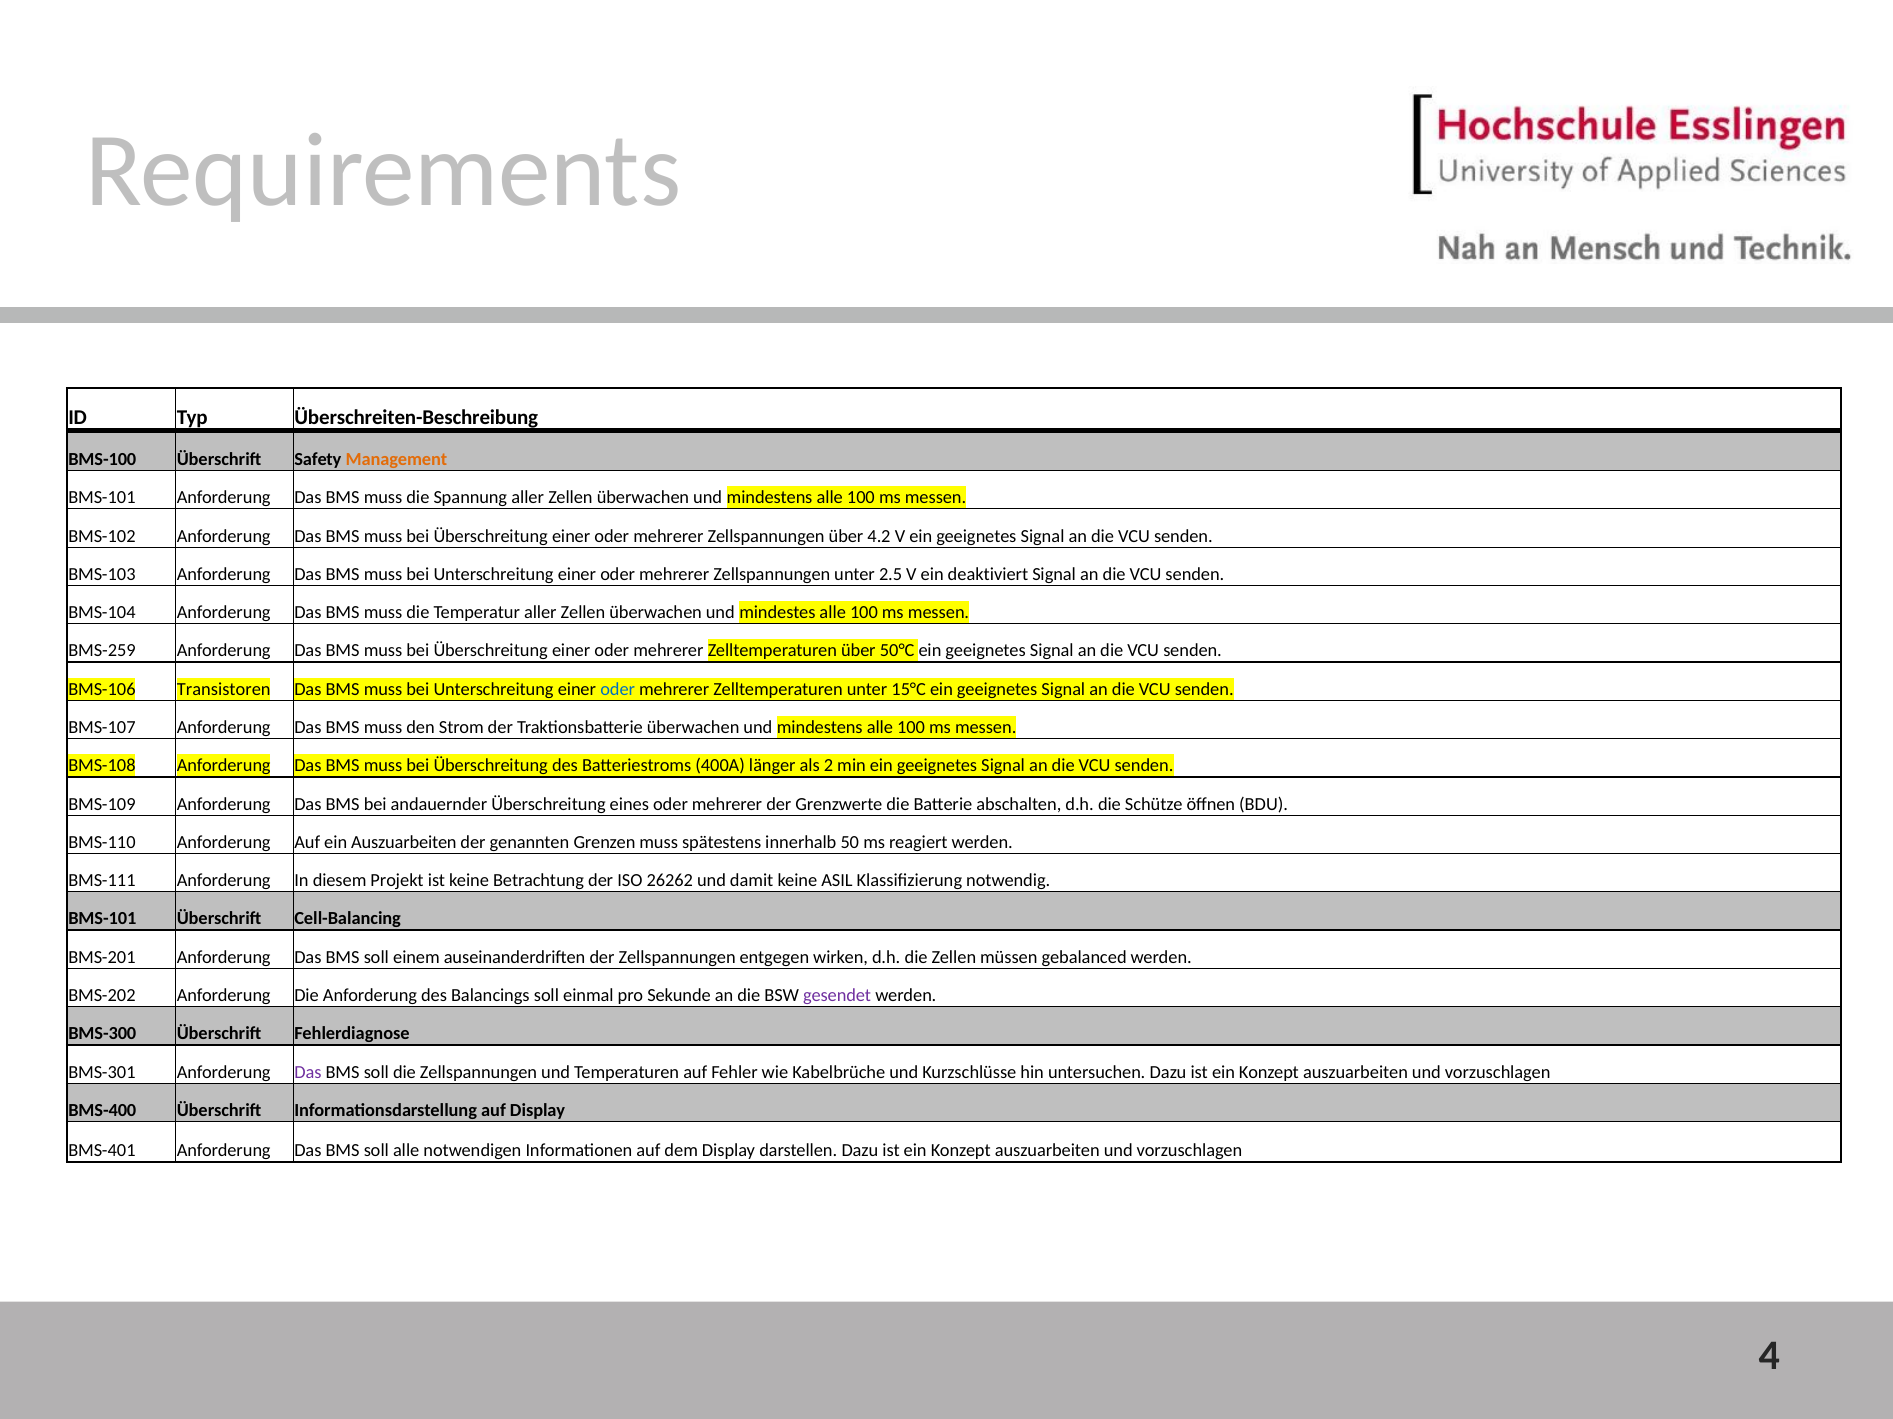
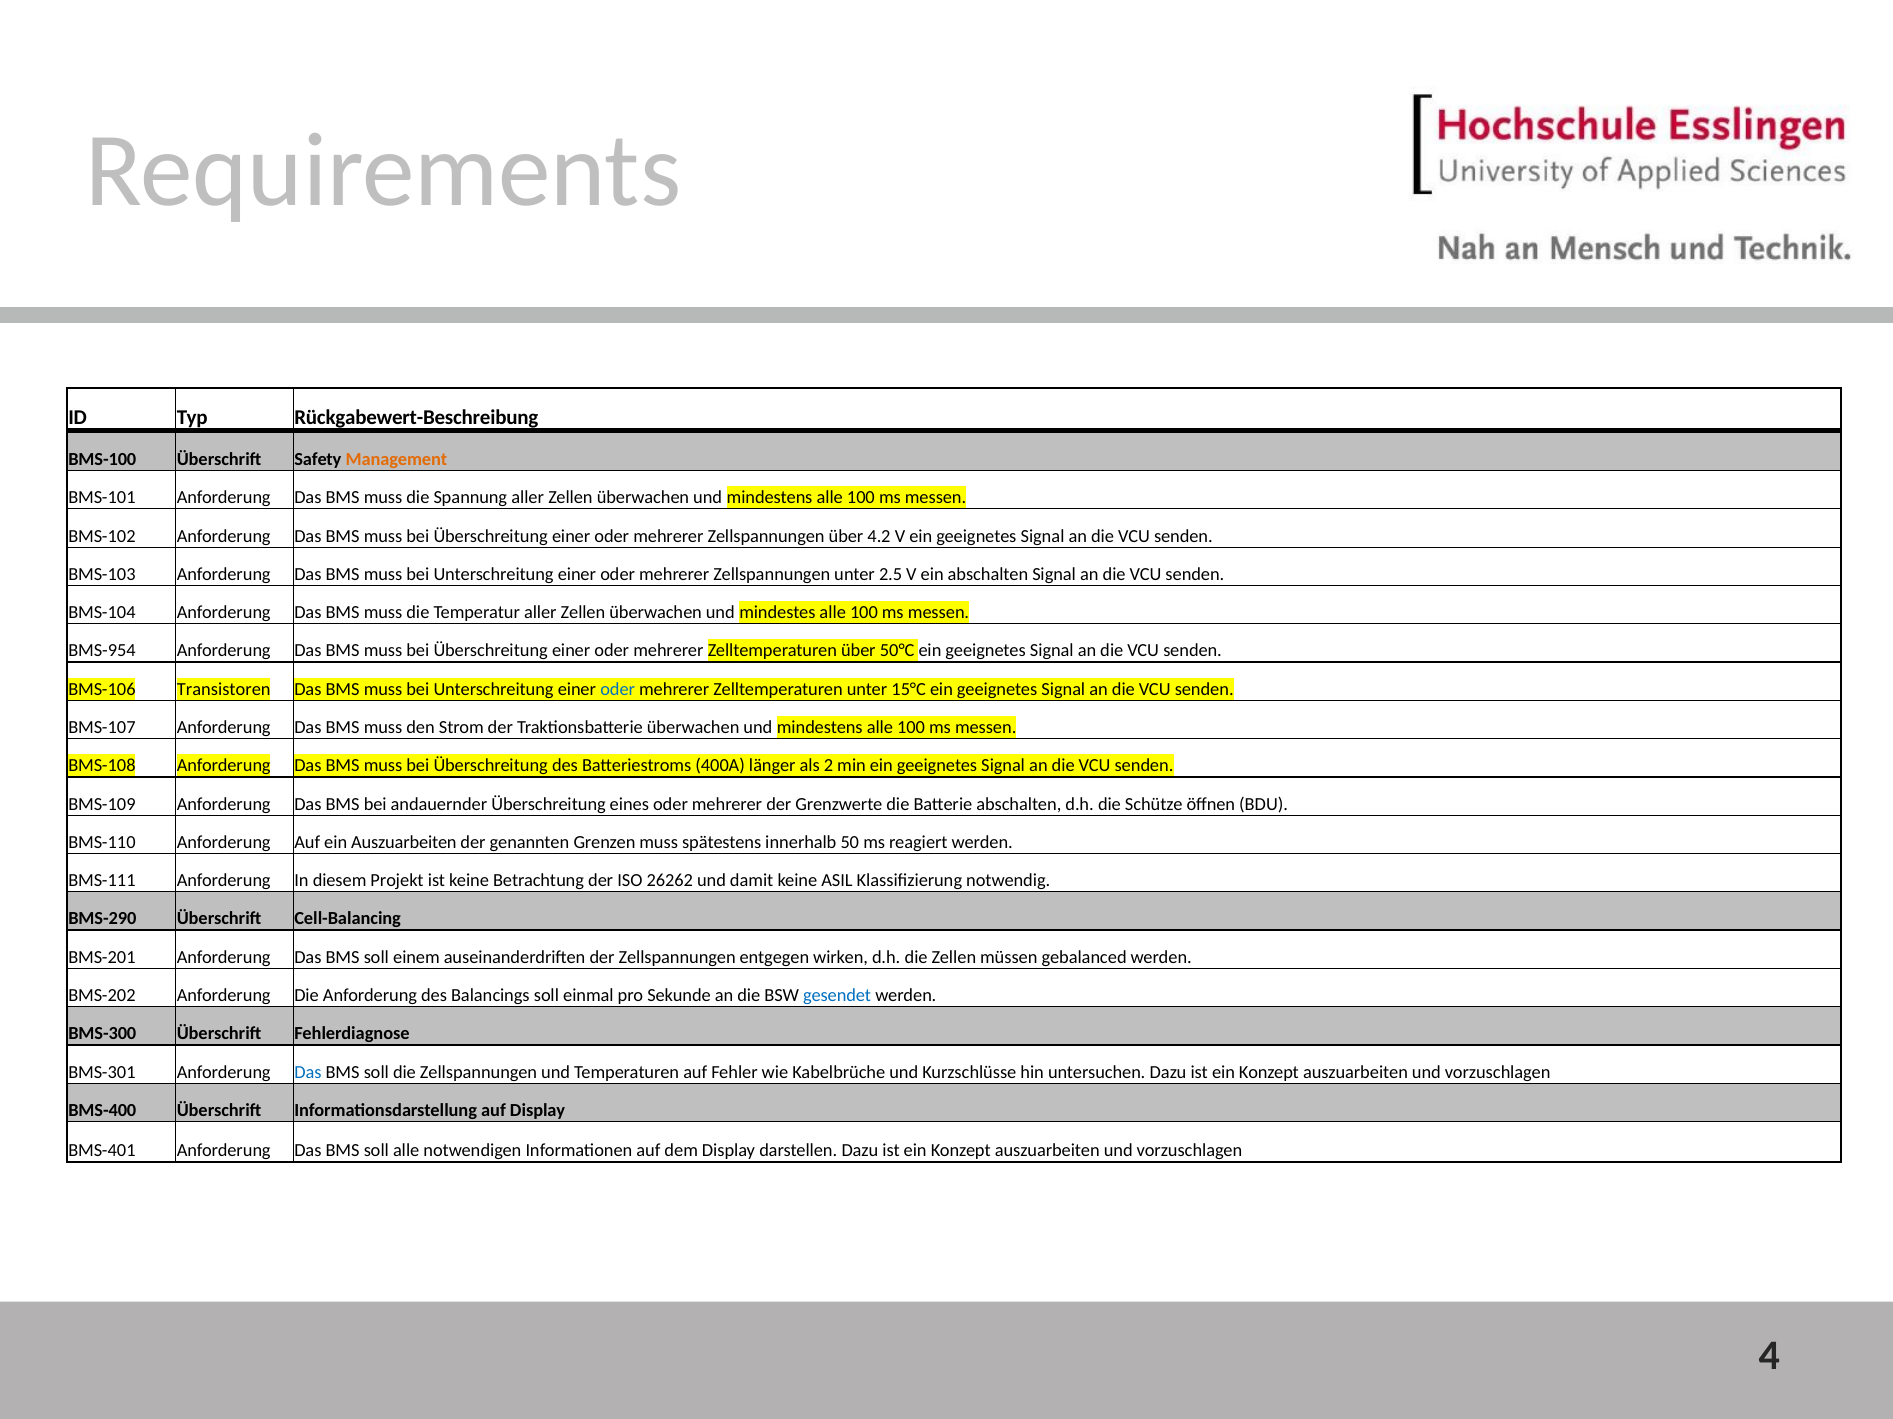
Überschreiten-Beschreibung: Überschreiten-Beschreibung -> Rückgabewert-Beschreibung
ein deaktiviert: deaktiviert -> abschalten
BMS-259: BMS-259 -> BMS-954
BMS-101 at (102, 919): BMS-101 -> BMS-290
gesendet colour: purple -> blue
Das at (308, 1073) colour: purple -> blue
